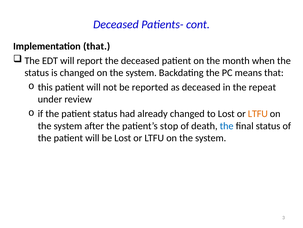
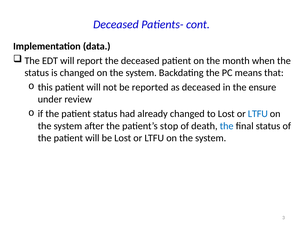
Implementation that: that -> data
repeat: repeat -> ensure
LTFU at (258, 113) colour: orange -> blue
